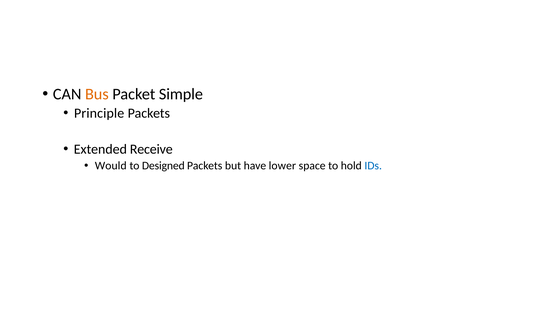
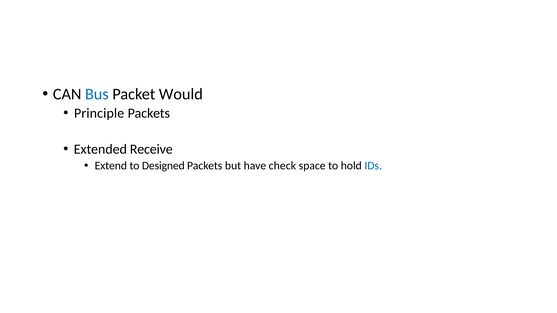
Bus colour: orange -> blue
Simple: Simple -> Would
Would: Would -> Extend
lower: lower -> check
